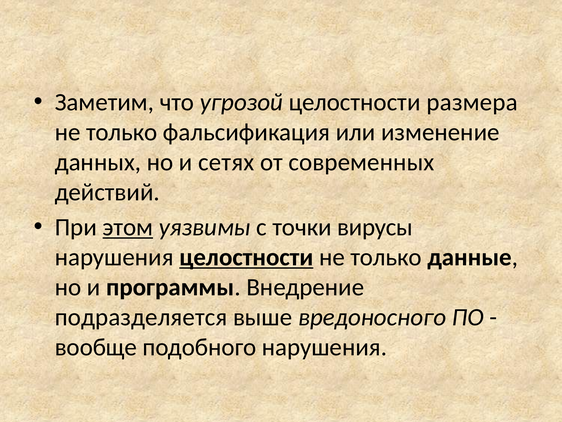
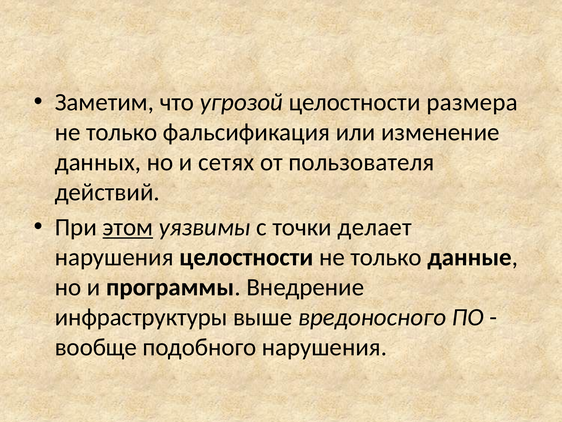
современных: современных -> пользователя
вирусы: вирусы -> делает
целостности at (246, 257) underline: present -> none
подразделяется: подразделяется -> инфраструктуры
